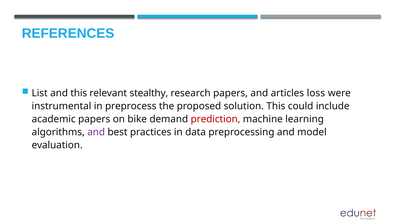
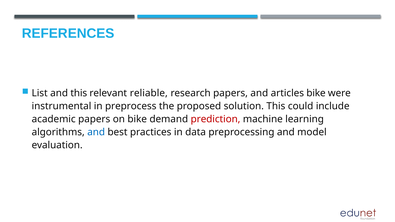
stealthy: stealthy -> reliable
articles loss: loss -> bike
and at (96, 132) colour: purple -> blue
